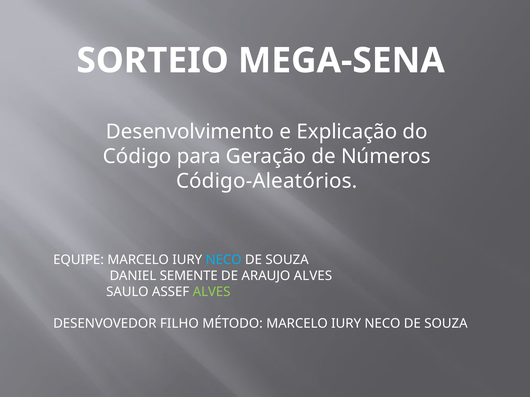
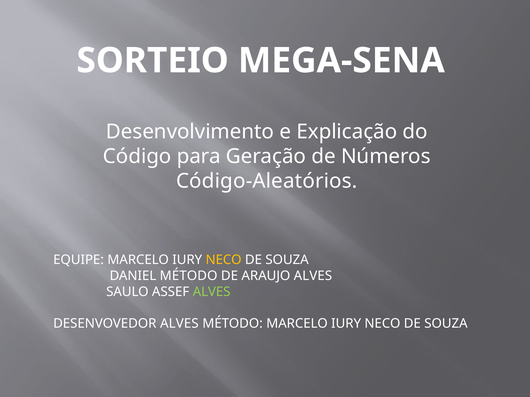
NECO at (224, 260) colour: light blue -> yellow
DANIEL SEMENTE: SEMENTE -> MÉTODO
DESENVOVEDOR FILHO: FILHO -> ALVES
